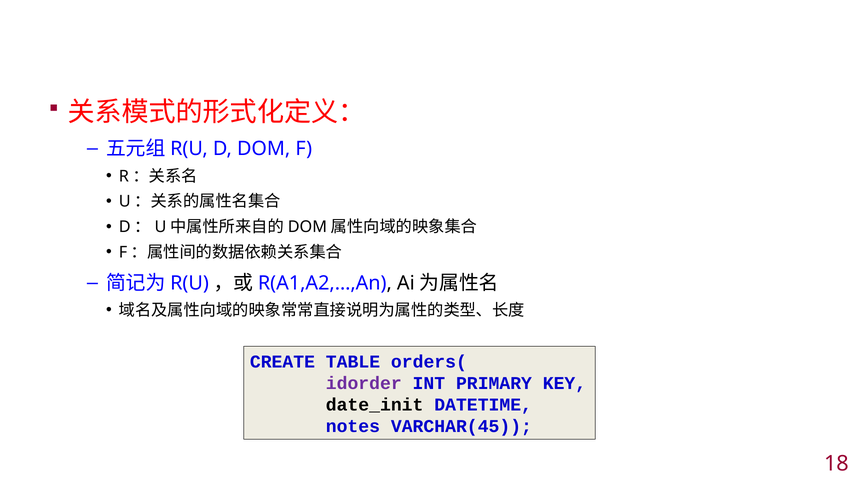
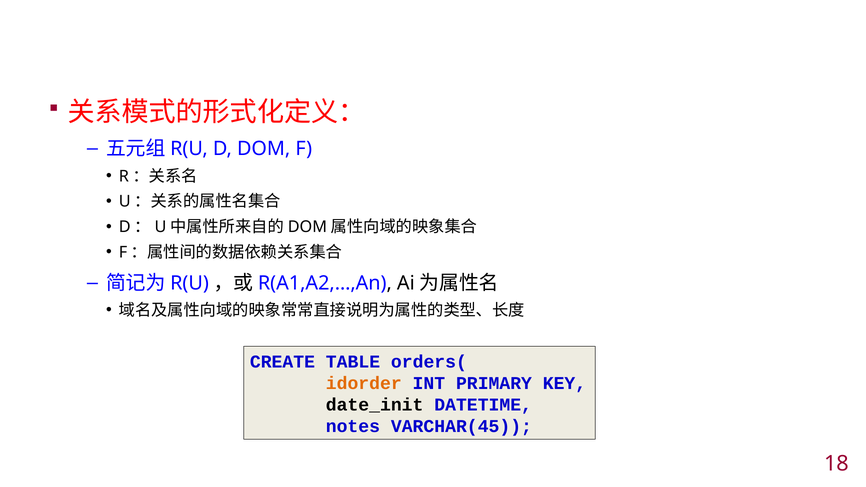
idorder colour: purple -> orange
